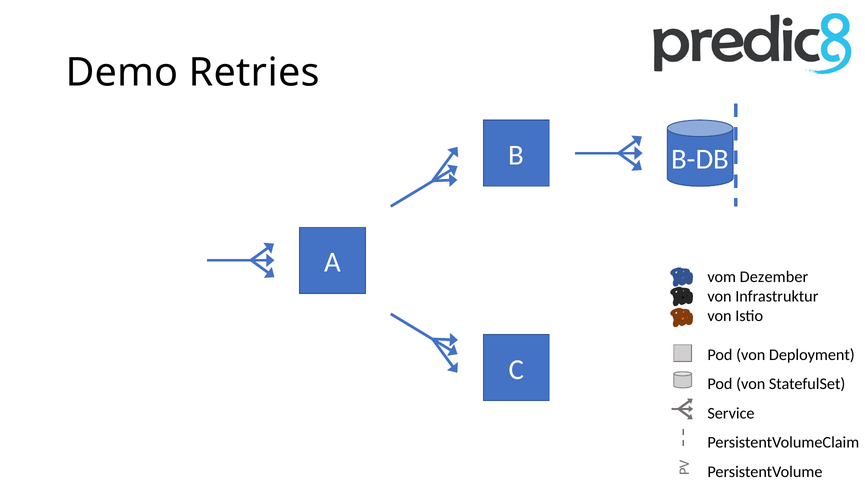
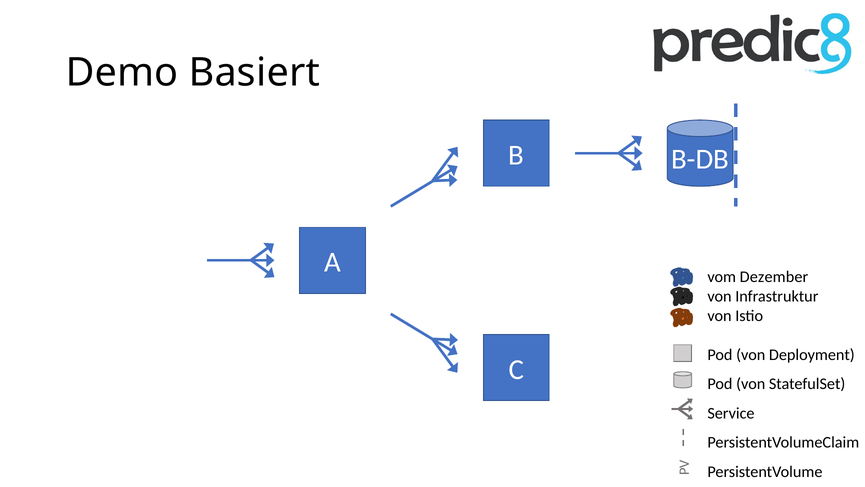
Retries: Retries -> Basiert
